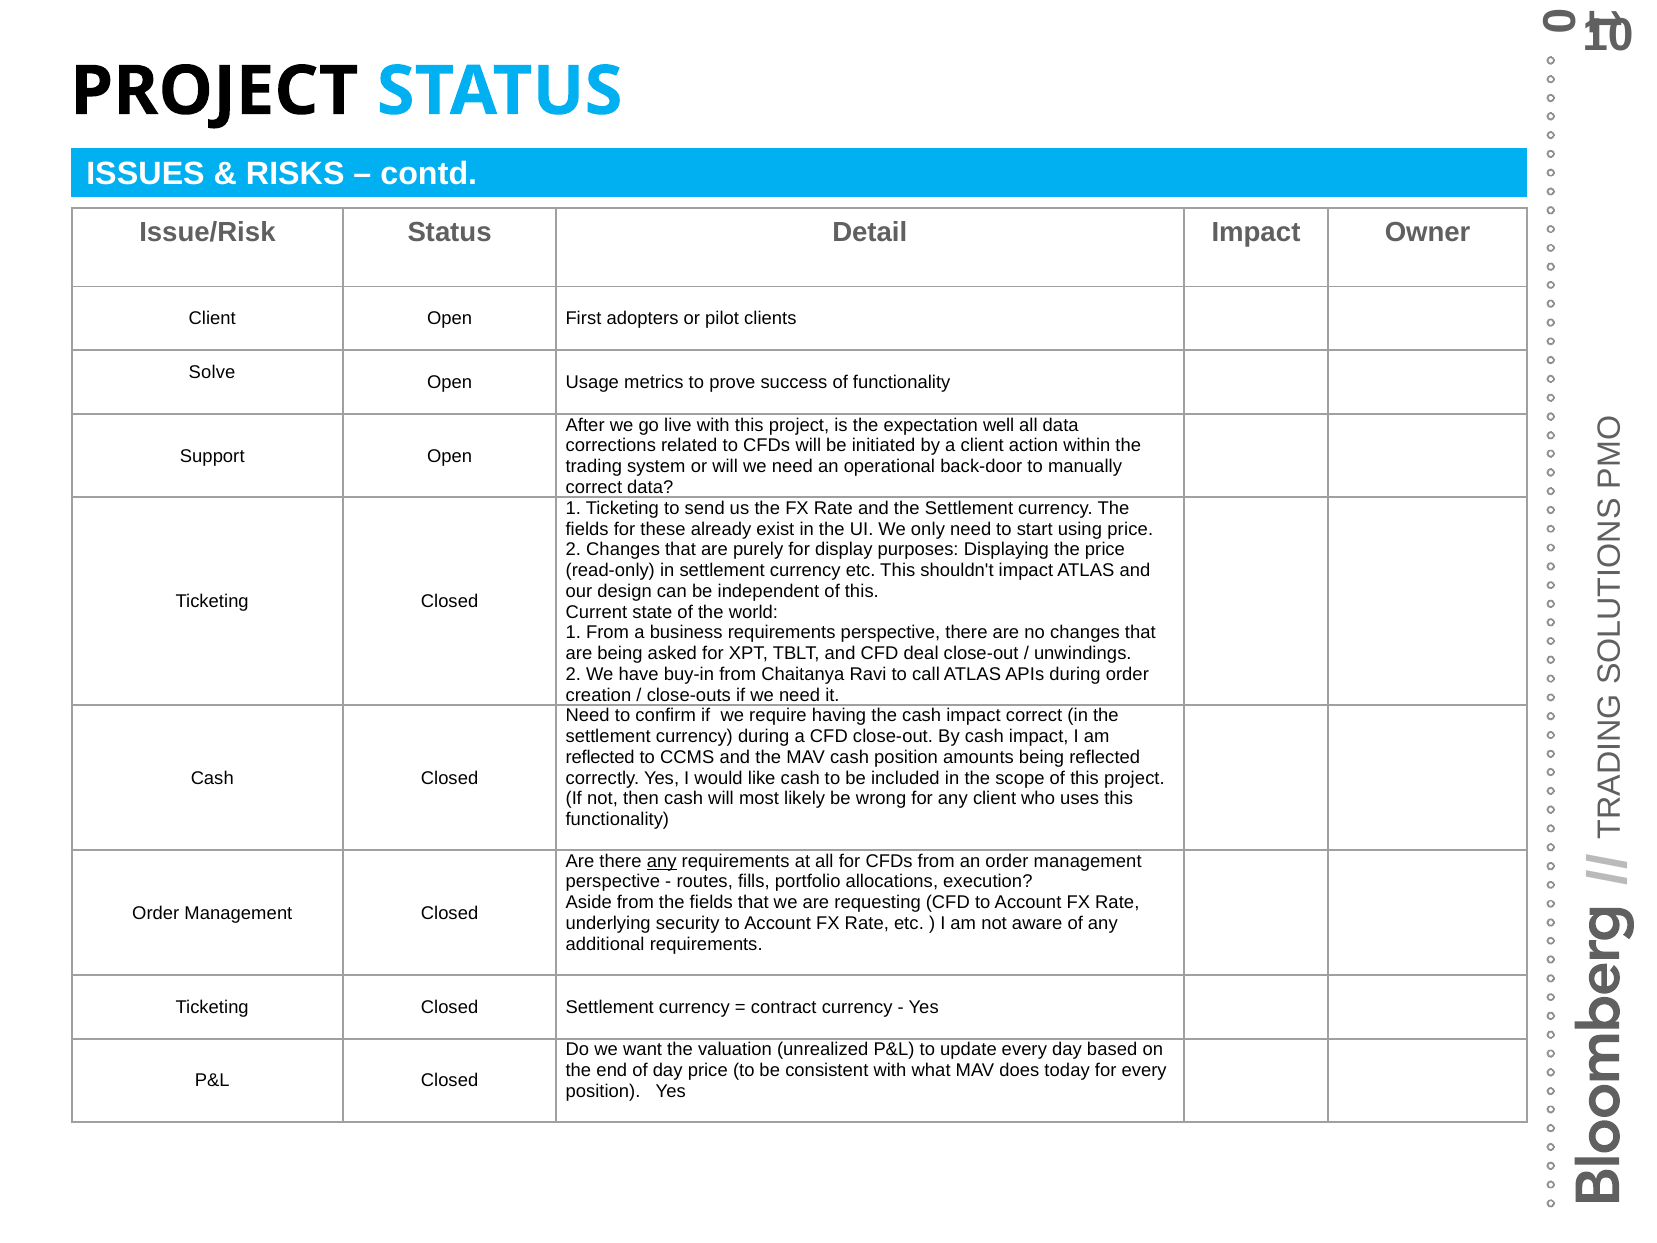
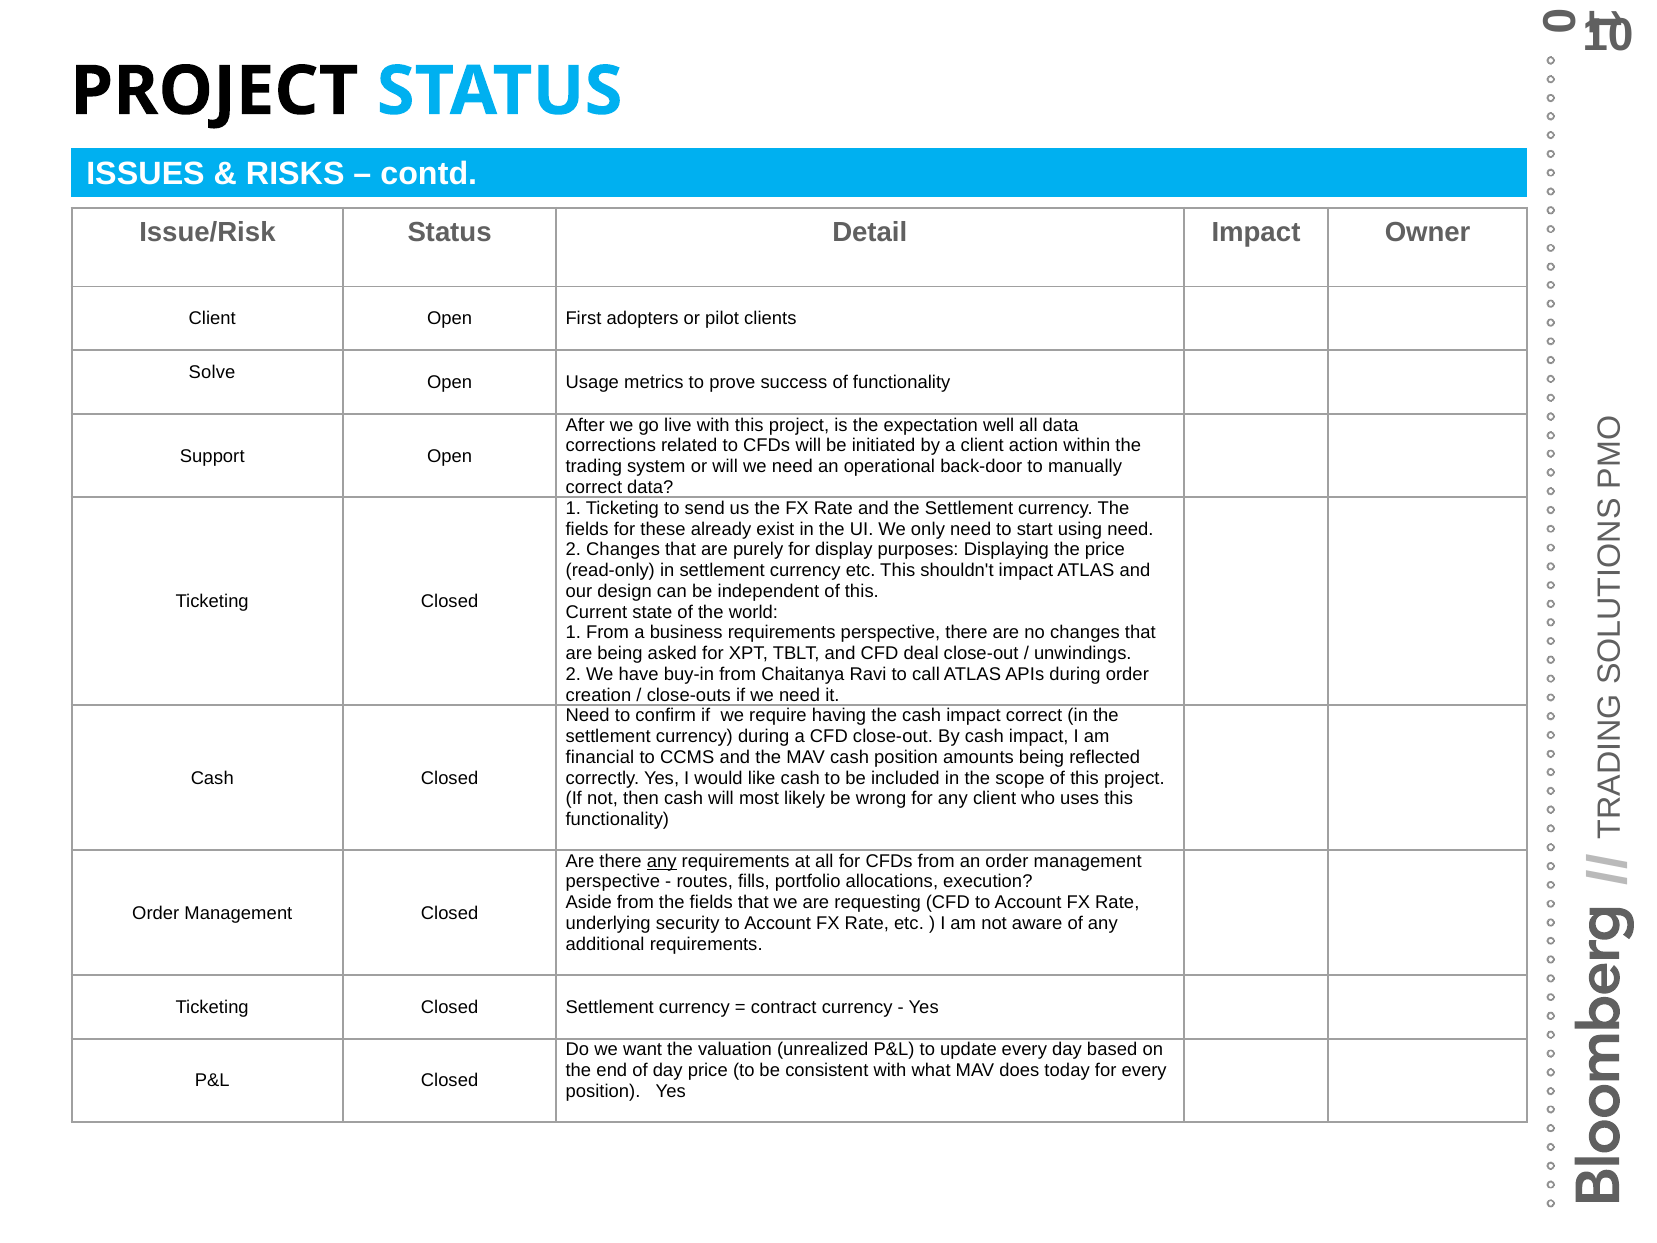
using price: price -> need
reflected at (600, 757): reflected -> financial
